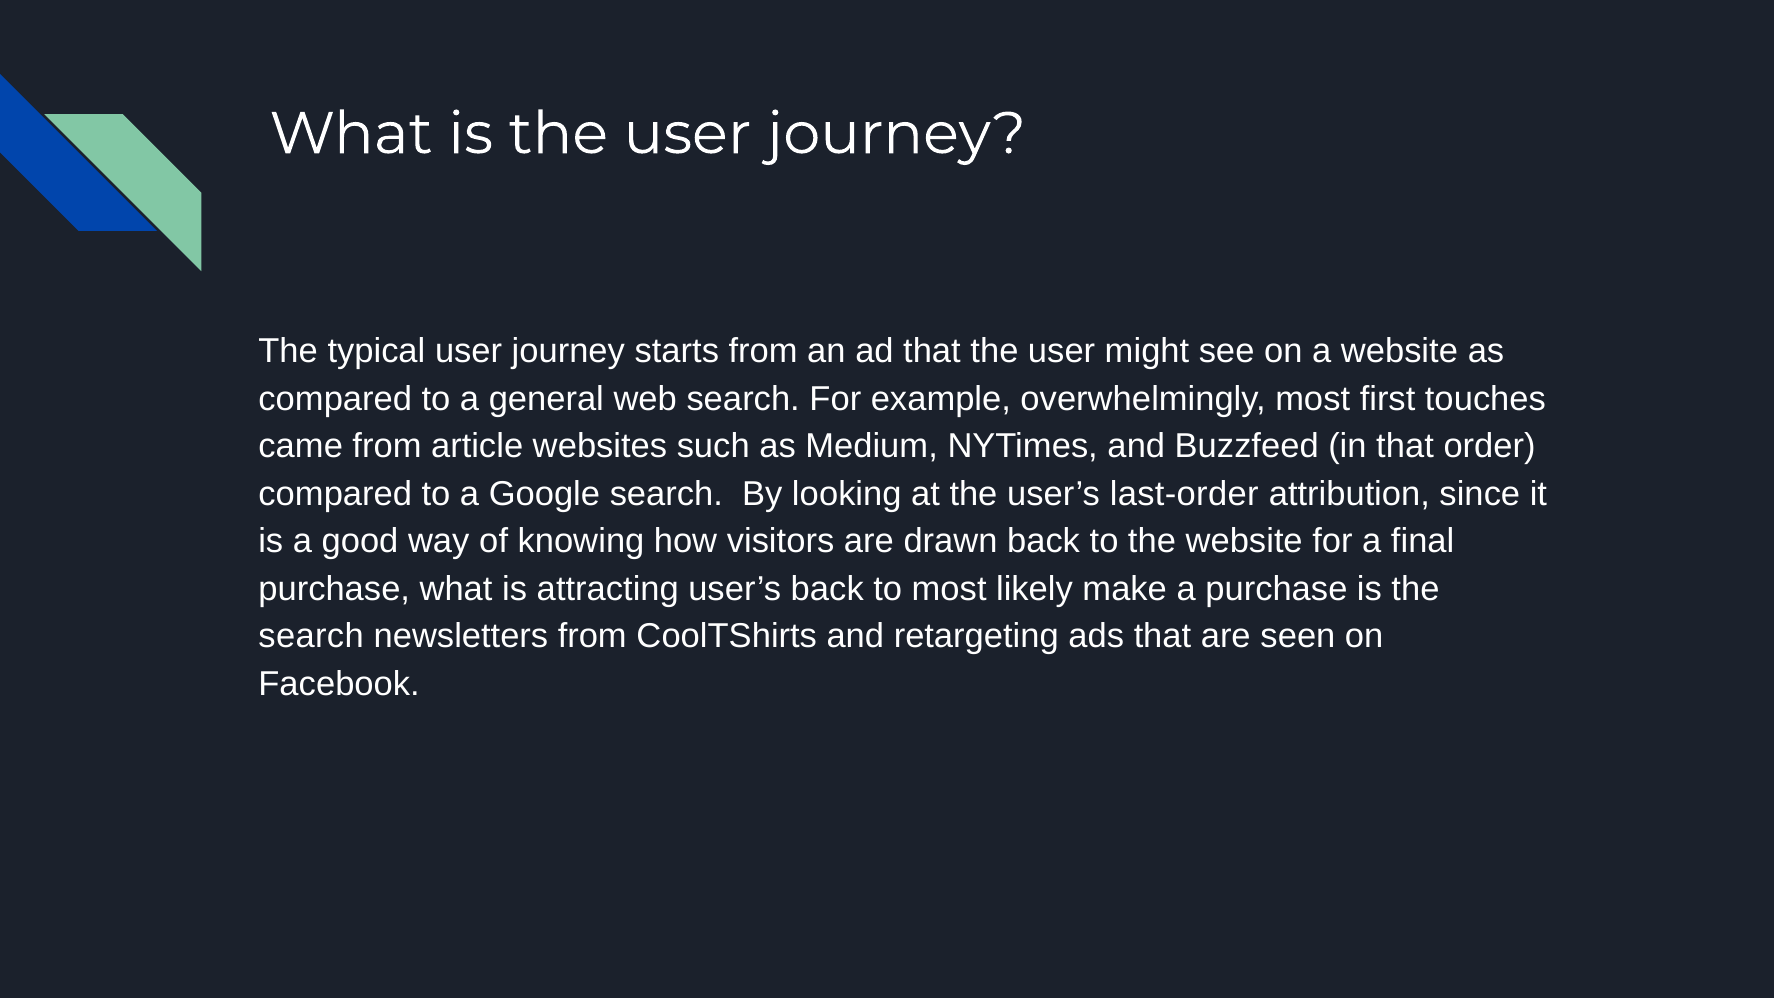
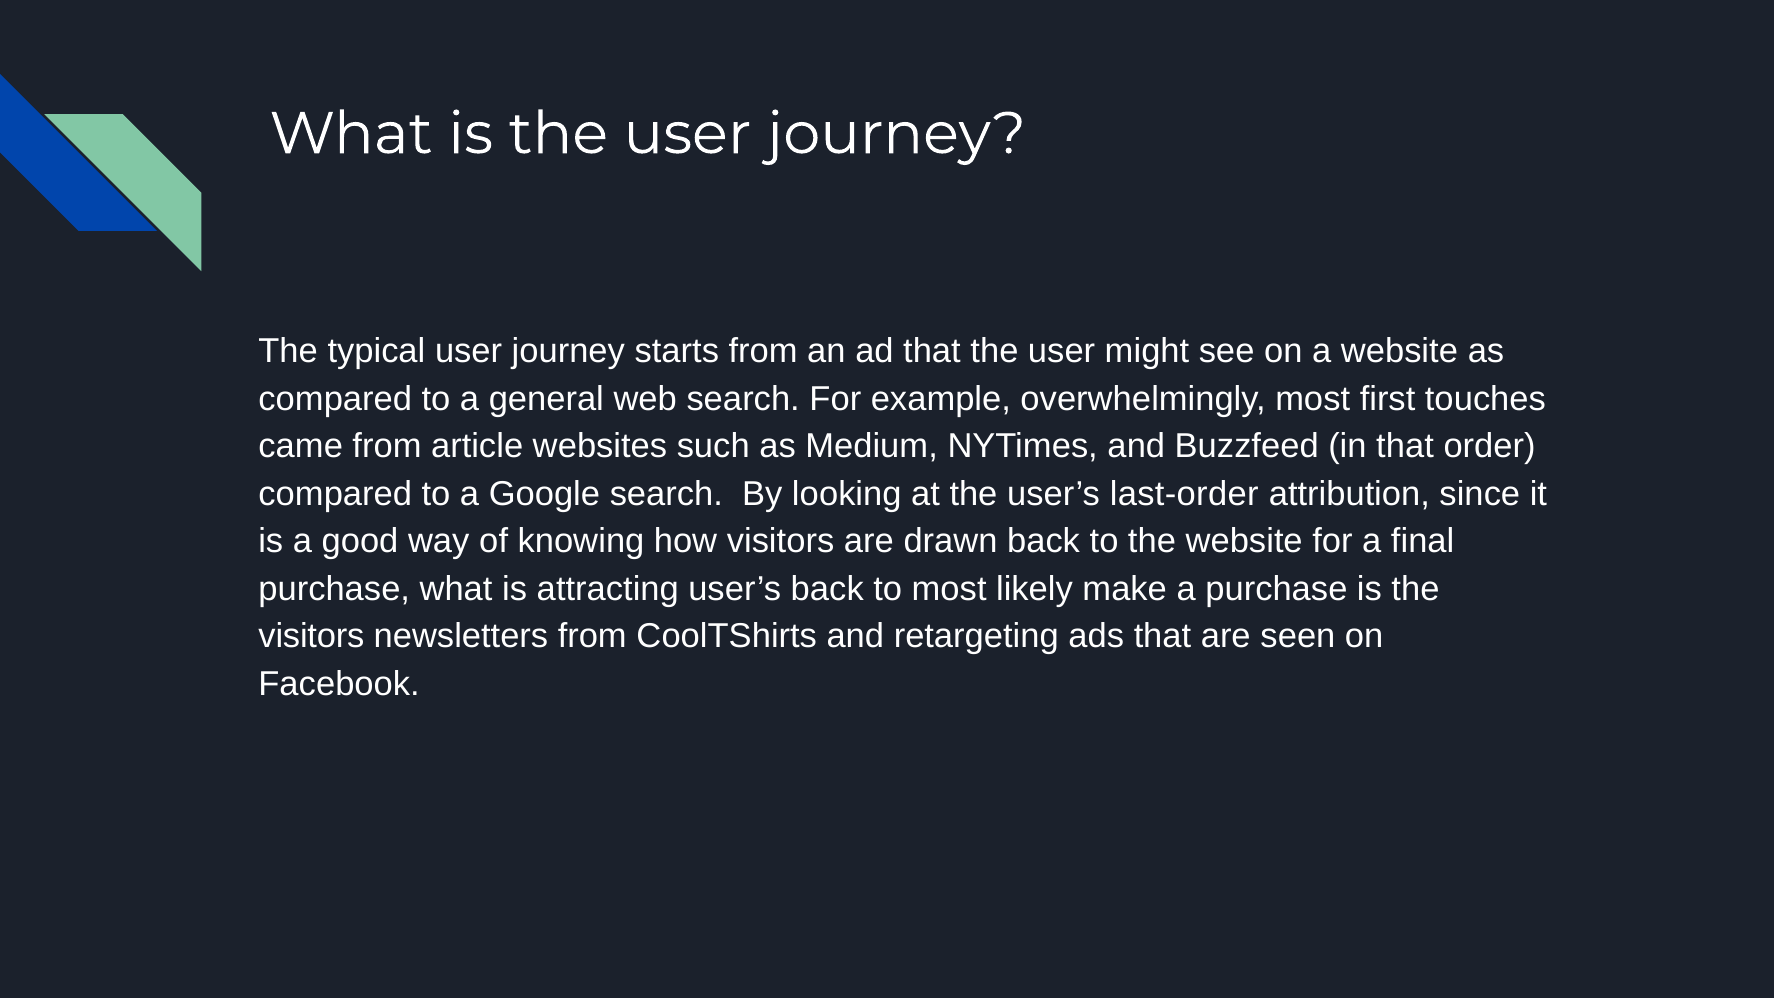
search at (311, 636): search -> visitors
